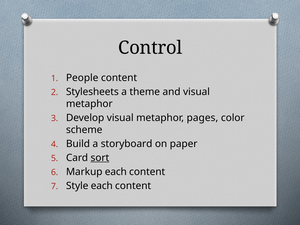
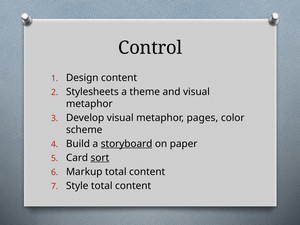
People: People -> Design
storyboard underline: none -> present
Markup each: each -> total
Style each: each -> total
